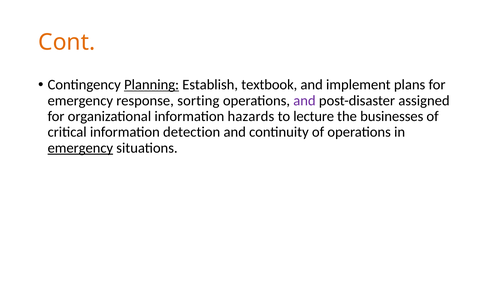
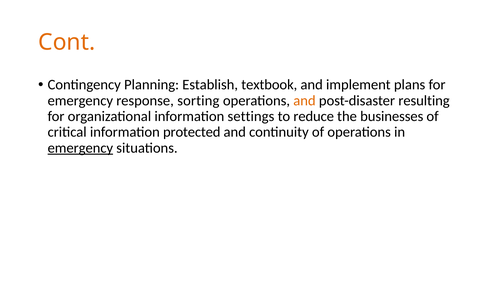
Planning underline: present -> none
and at (304, 100) colour: purple -> orange
assigned: assigned -> resulting
hazards: hazards -> settings
lecture: lecture -> reduce
detection: detection -> protected
